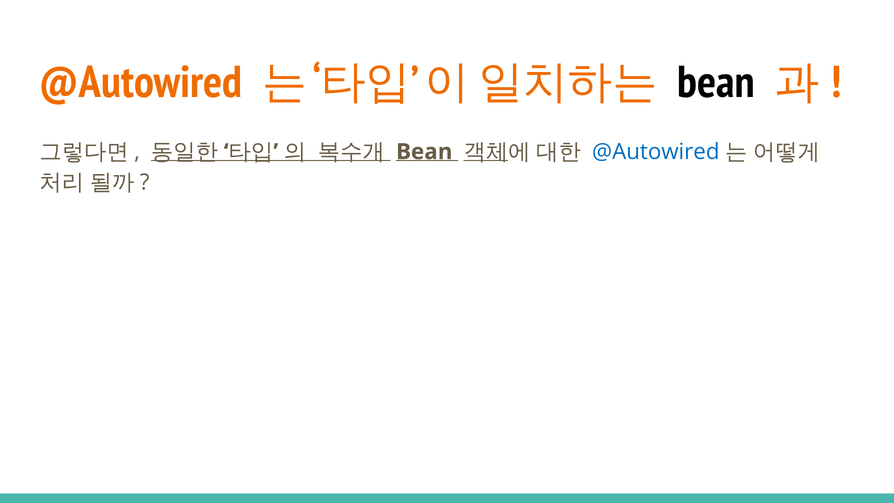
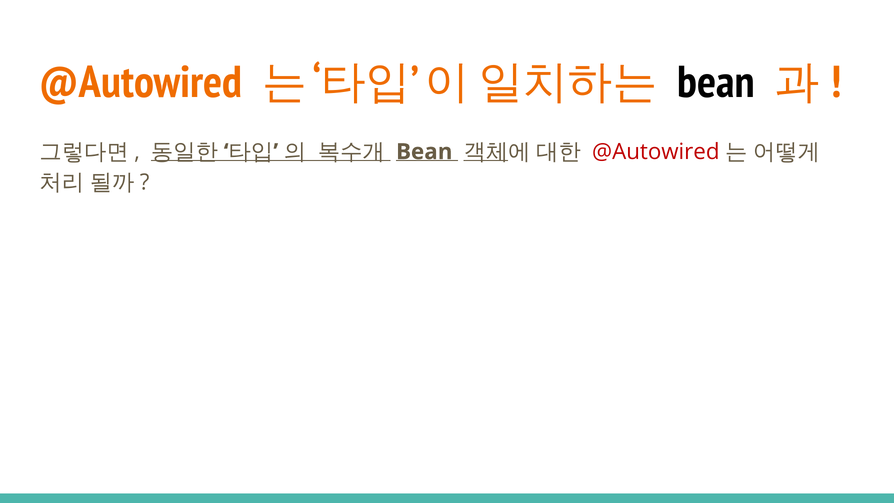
@Autowired at (656, 152) colour: blue -> red
